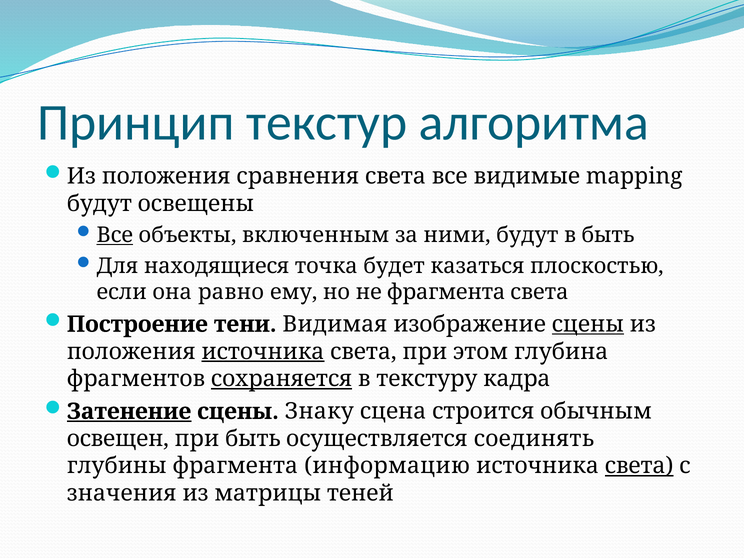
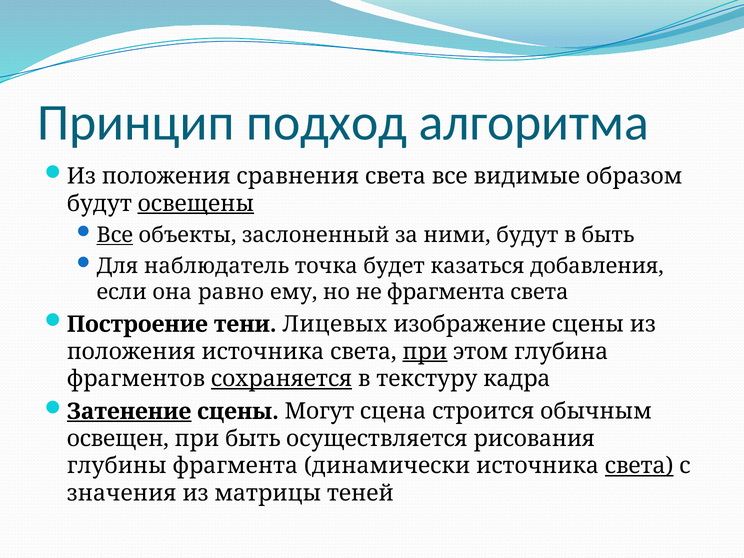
текстур: текстур -> подход
mapping: mapping -> образом
освещены underline: none -> present
включенным: включенным -> заслоненный
находящиеся: находящиеся -> наблюдатель
плоскостью: плоскостью -> добавления
Видимая: Видимая -> Лицевых
сцены at (588, 324) underline: present -> none
источника at (263, 352) underline: present -> none
при at (425, 352) underline: none -> present
Знаку: Знаку -> Могут
соединять: соединять -> рисования
информацию: информацию -> динамически
